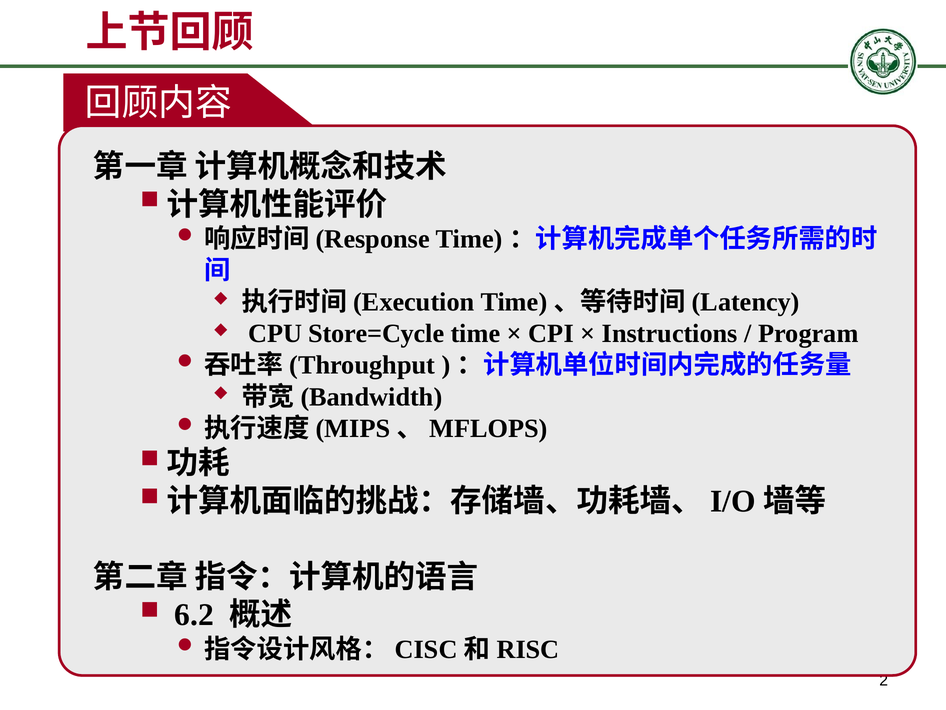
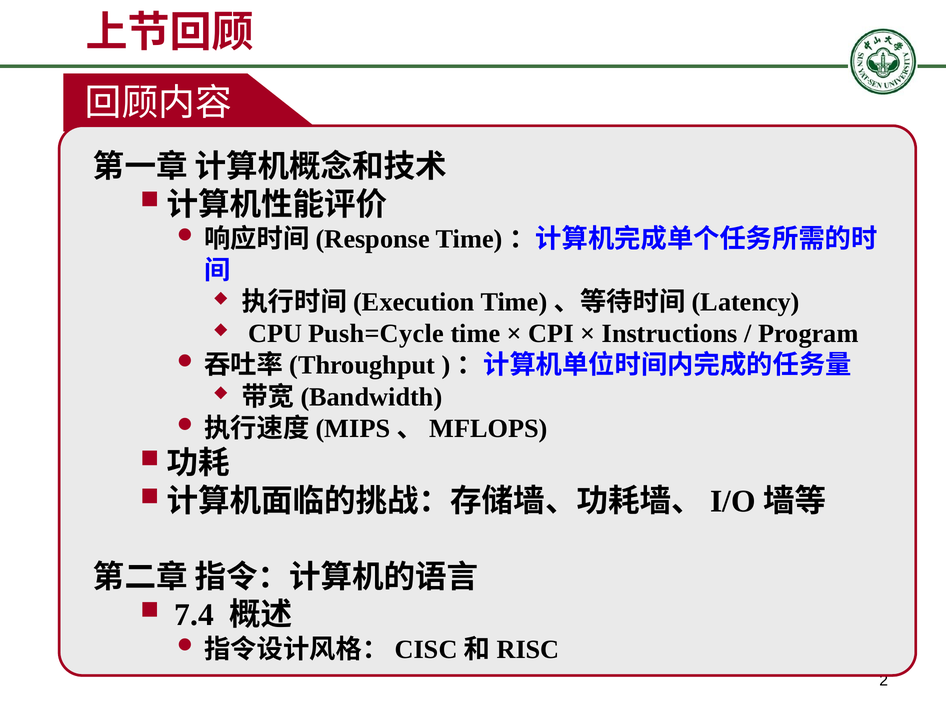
Store=Cycle: Store=Cycle -> Push=Cycle
6.2: 6.2 -> 7.4
